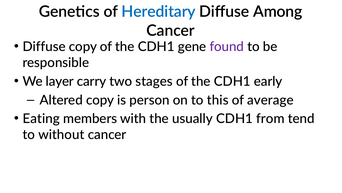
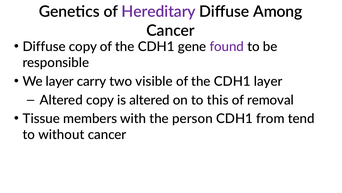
Hereditary colour: blue -> purple
stages: stages -> visible
CDH1 early: early -> layer
is person: person -> altered
average: average -> removal
Eating: Eating -> Tissue
usually: usually -> person
